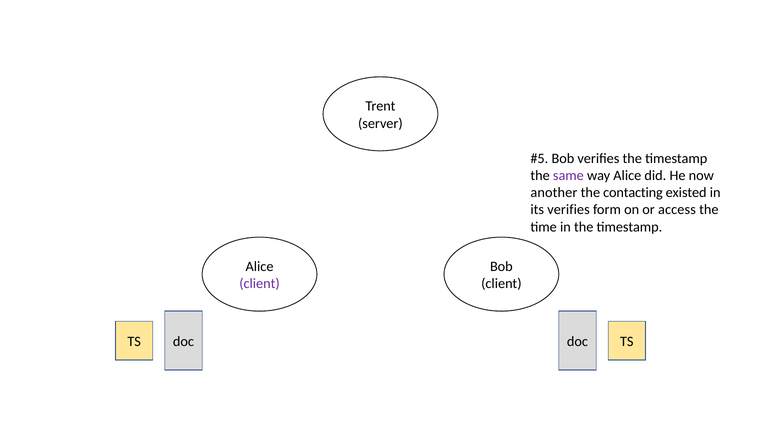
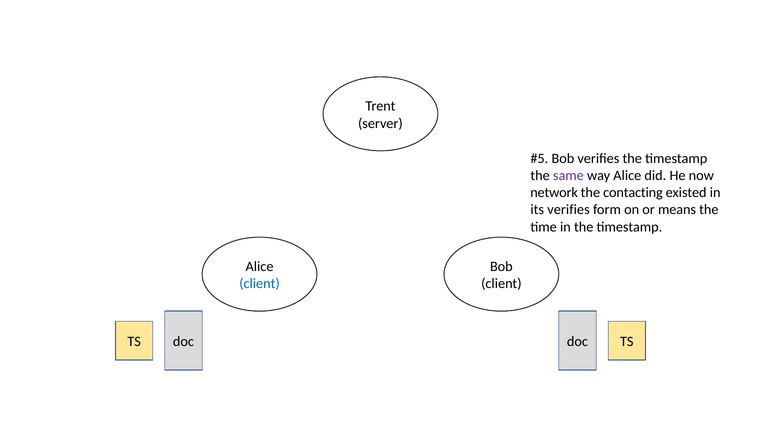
another: another -> network
access: access -> means
client at (260, 284) colour: purple -> blue
